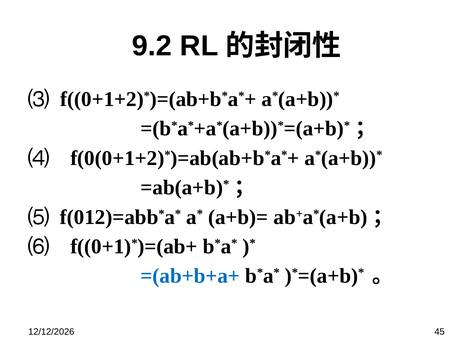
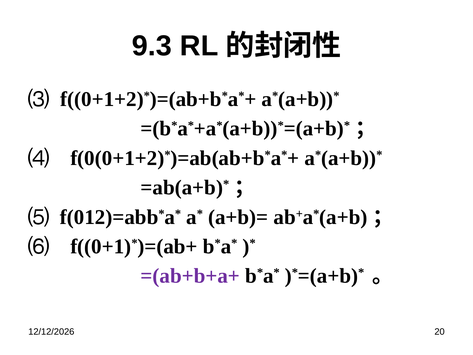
9.2: 9.2 -> 9.3
=(ab+b+a+ colour: blue -> purple
45: 45 -> 20
